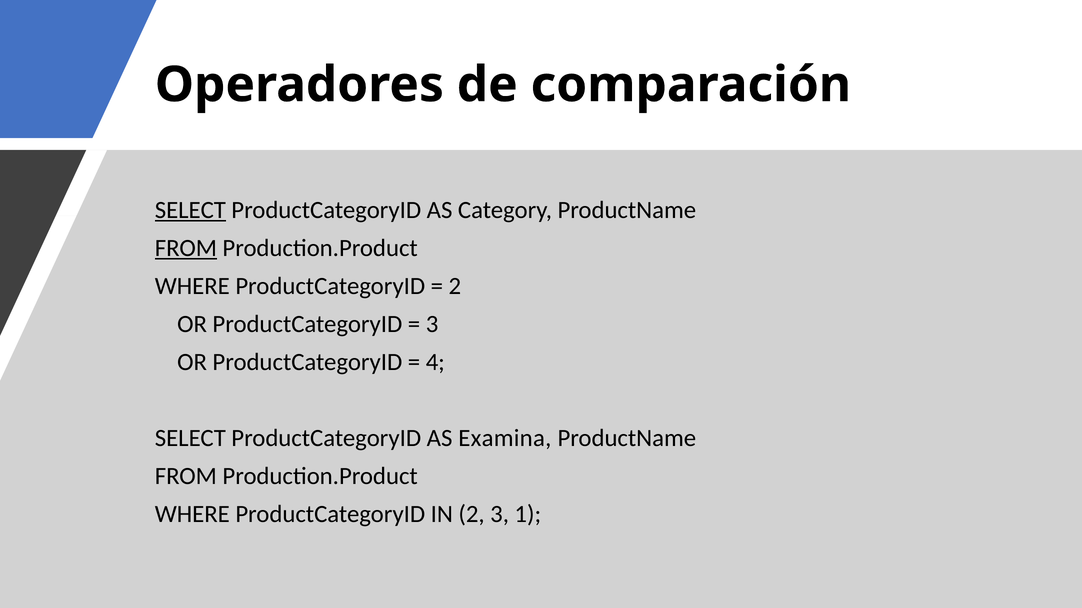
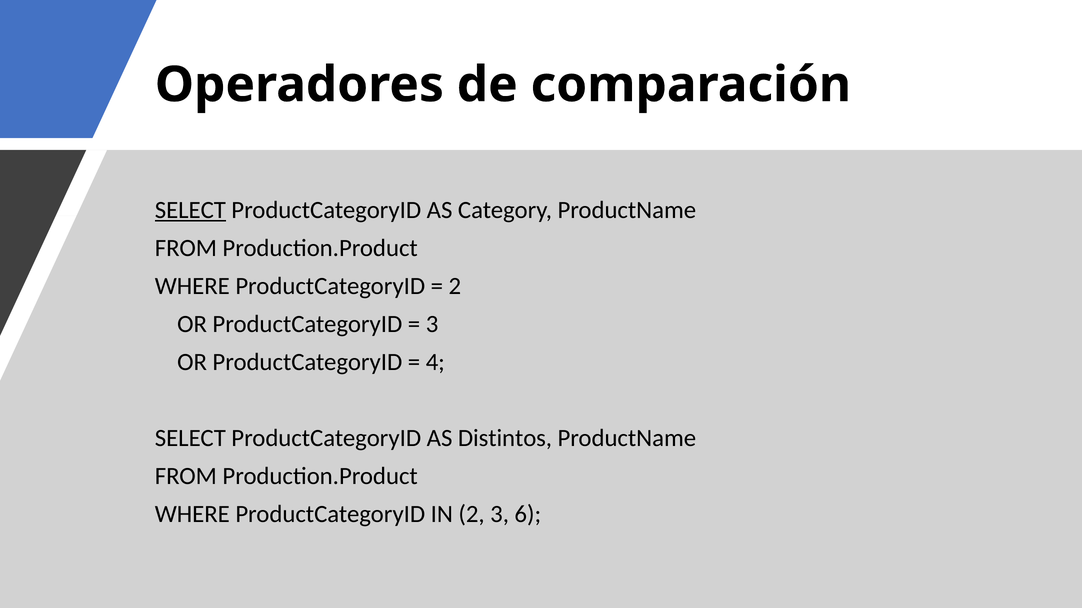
FROM at (186, 248) underline: present -> none
Examina: Examina -> Distintos
1: 1 -> 6
